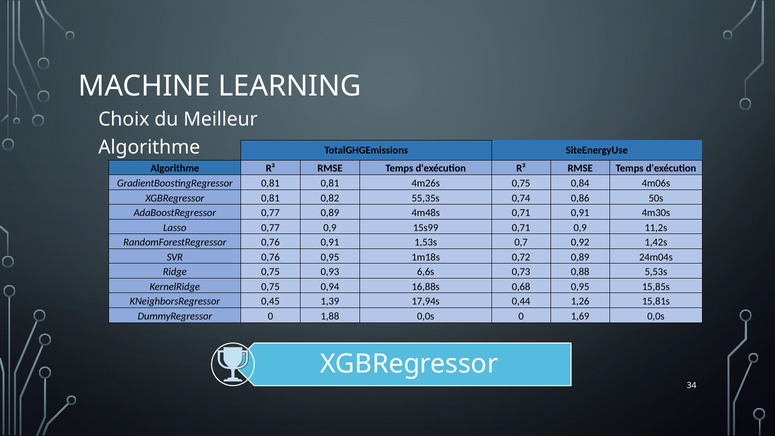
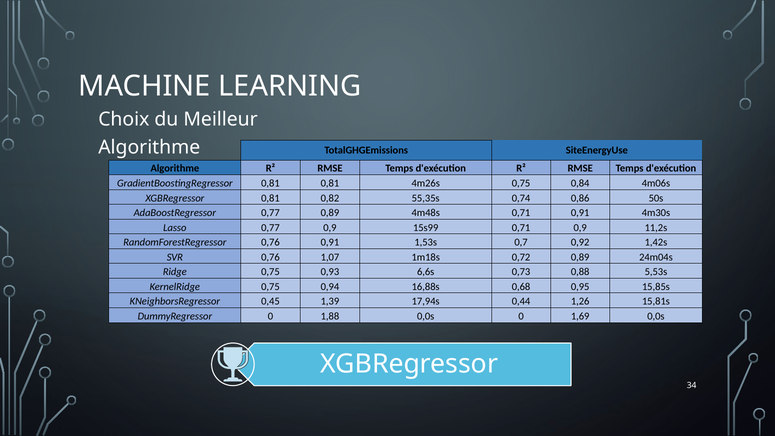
0,76 0,95: 0,95 -> 1,07
